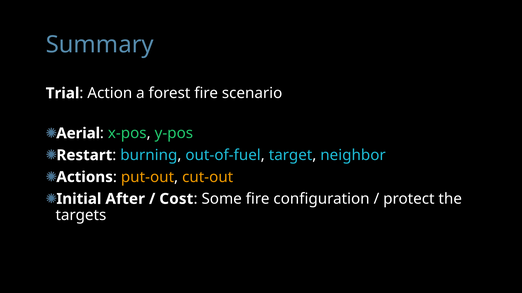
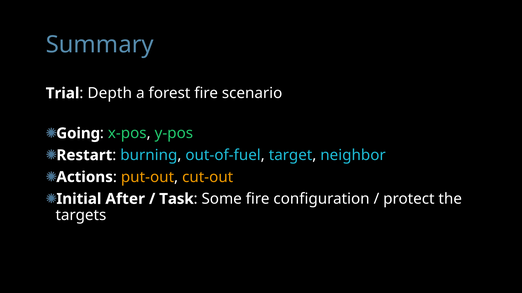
Action: Action -> Depth
Aerial: Aerial -> Going
Cost: Cost -> Task
